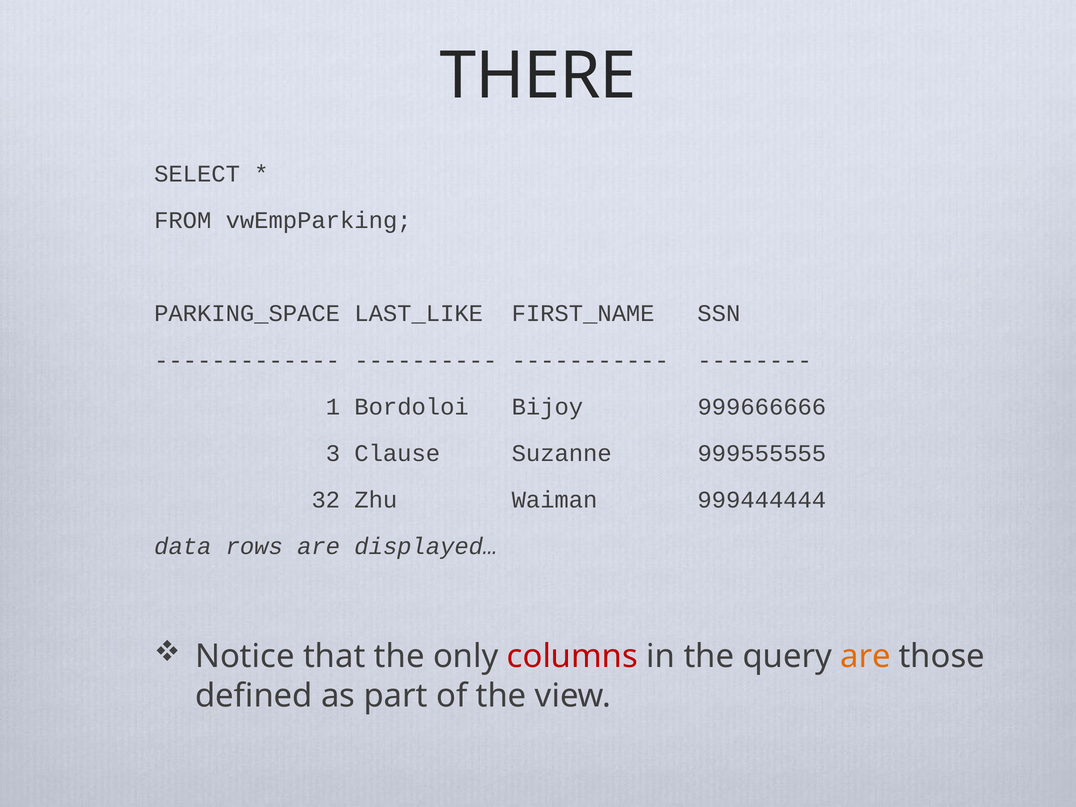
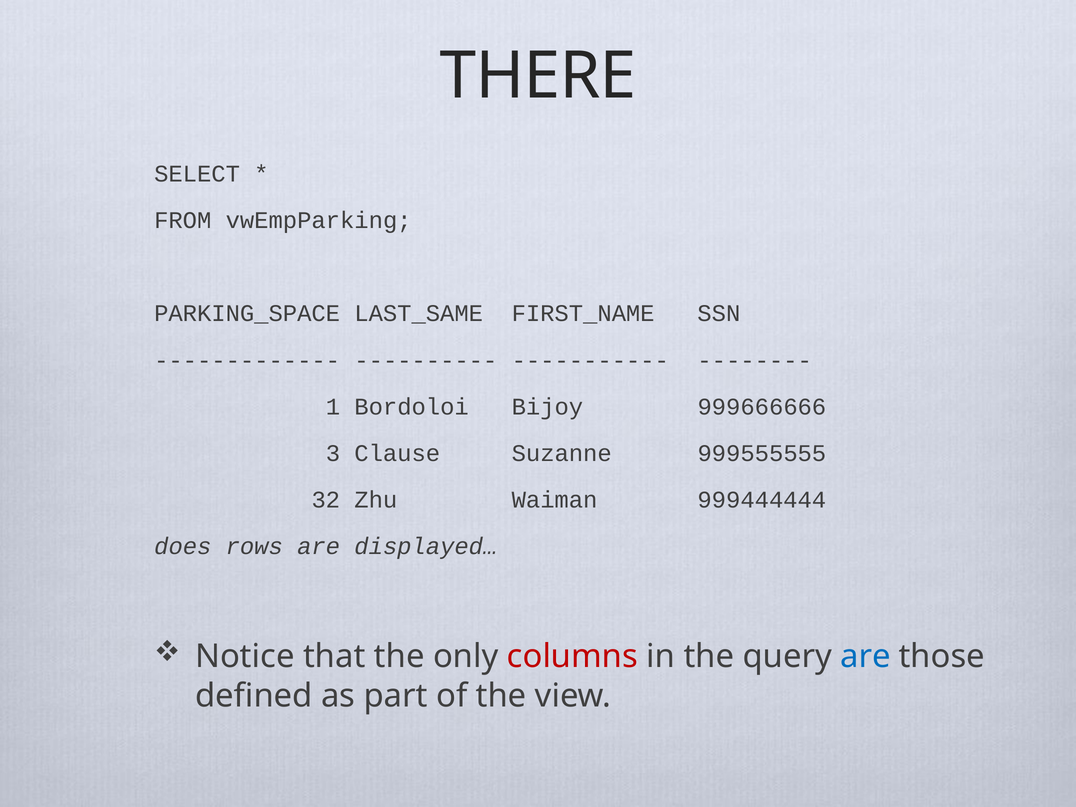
LAST_LIKE: LAST_LIKE -> LAST_SAME
data: data -> does
are at (865, 657) colour: orange -> blue
